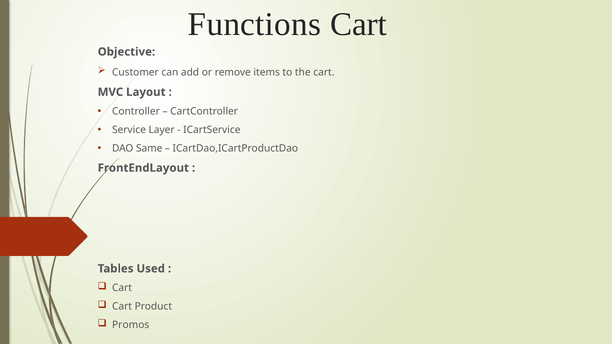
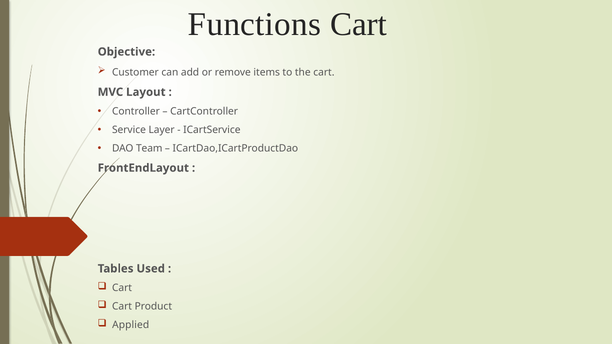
Same: Same -> Team
Promos: Promos -> Applied
